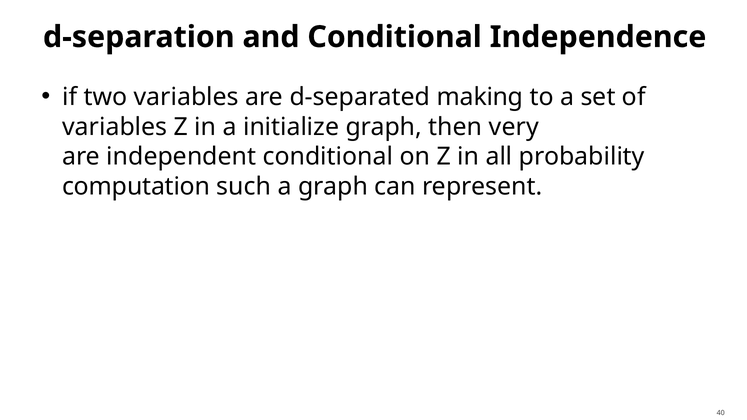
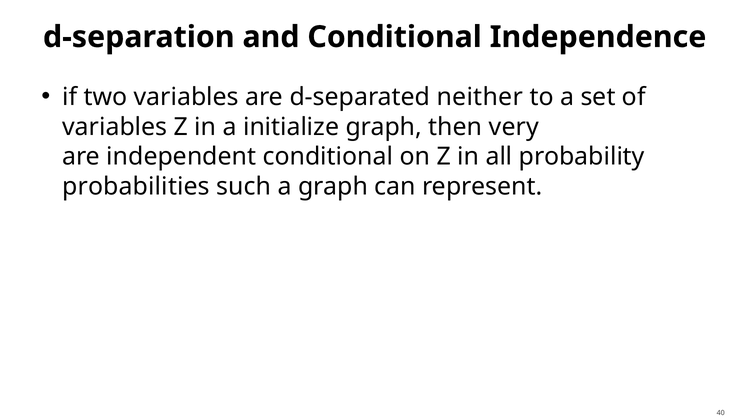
making: making -> neither
computation: computation -> probabilities
